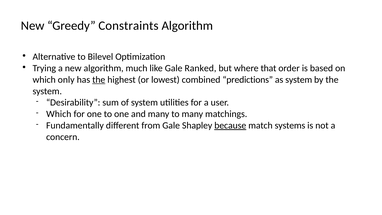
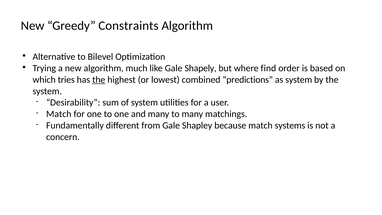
Ranked: Ranked -> Shapely
that: that -> find
only: only -> tries
Which at (59, 114): Which -> Match
because underline: present -> none
